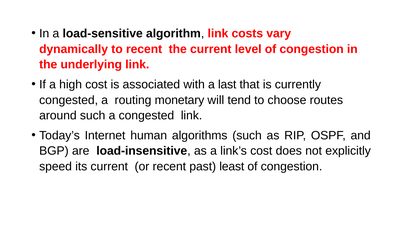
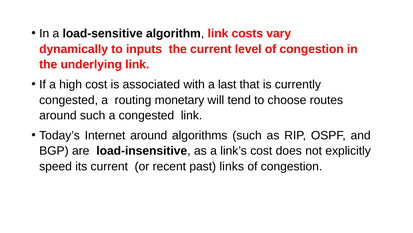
to recent: recent -> inputs
Internet human: human -> around
least: least -> links
